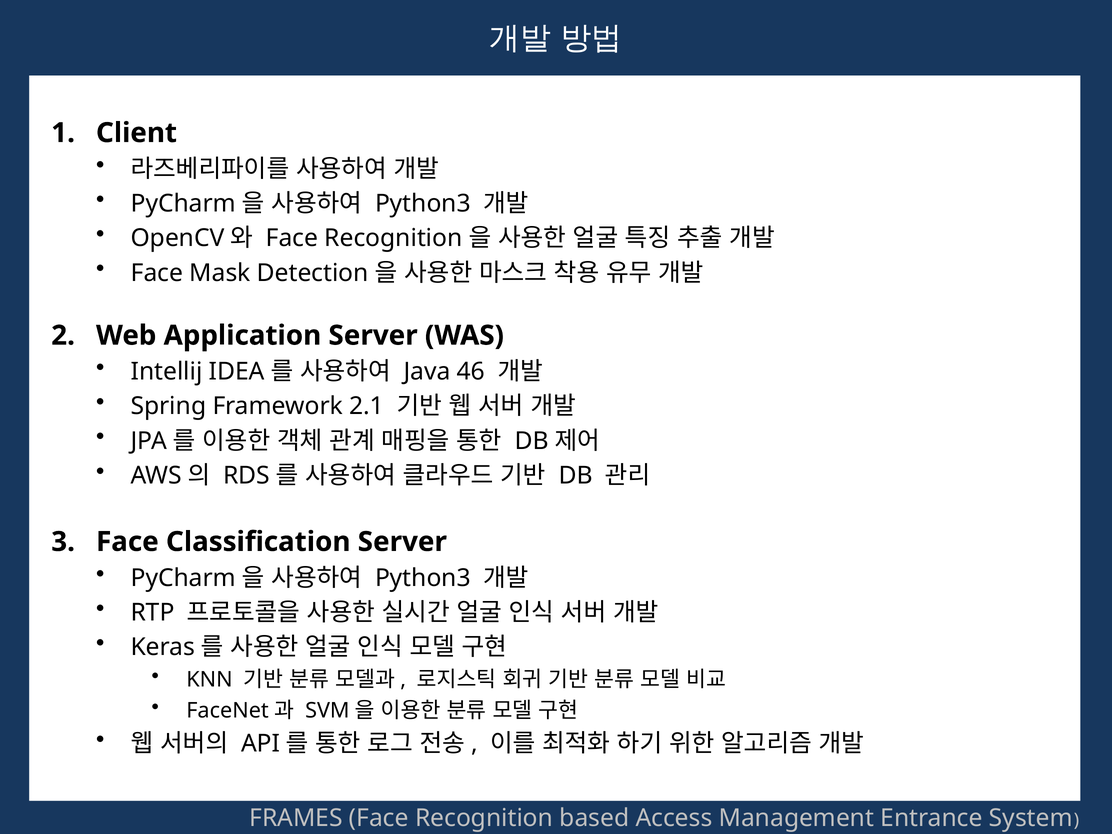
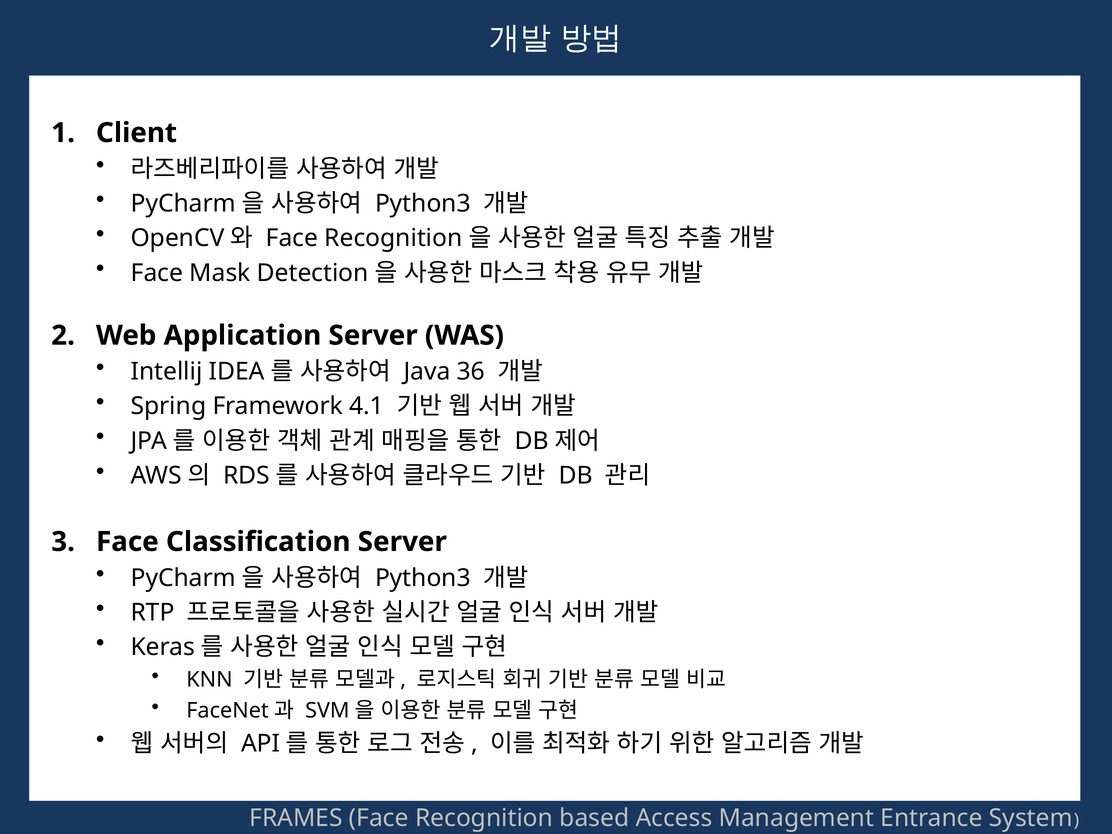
46: 46 -> 36
2.1: 2.1 -> 4.1
